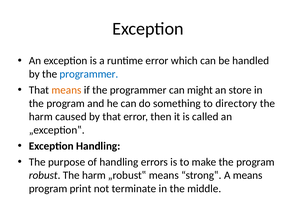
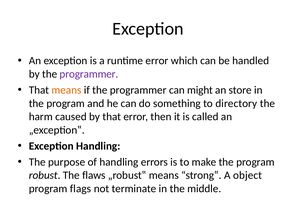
programmer at (89, 74) colour: blue -> purple
robust The harm: harm -> flaws
A means: means -> object
print: print -> flags
